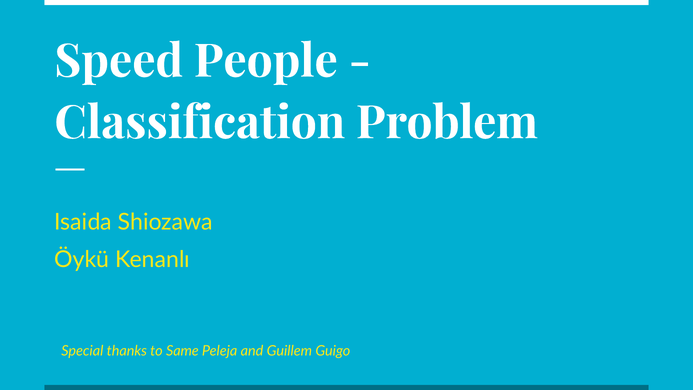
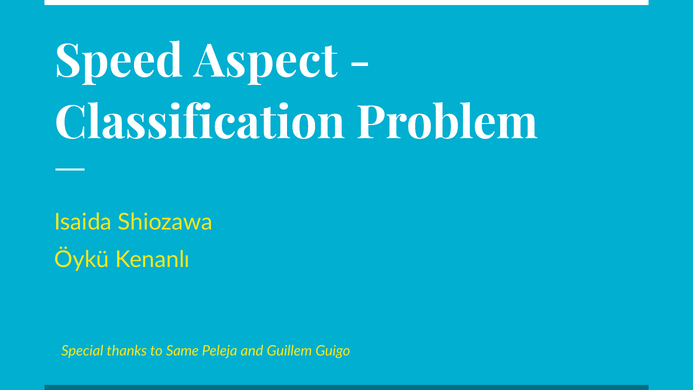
People: People -> Aspect
